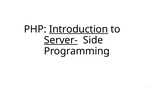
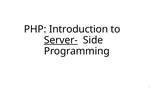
Introduction underline: present -> none
